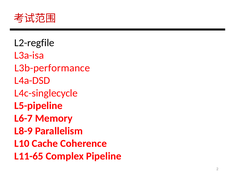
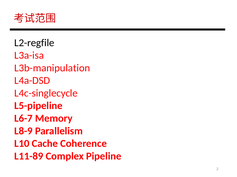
L3b-performance: L3b-performance -> L3b-manipulation
L11-65: L11-65 -> L11-89
